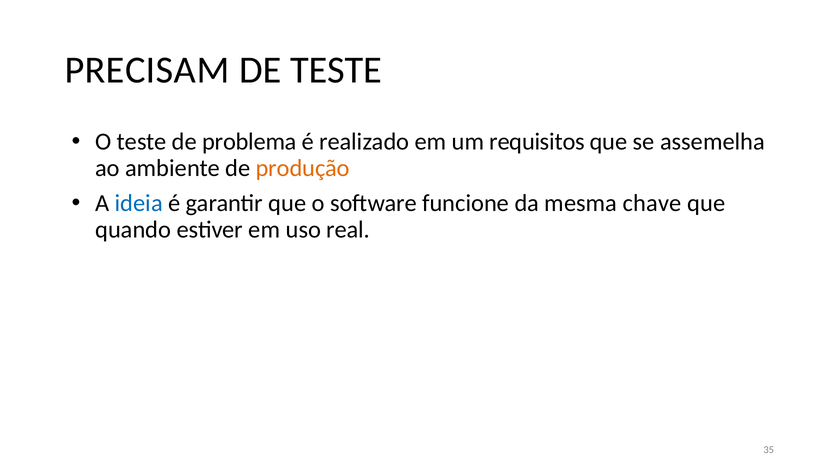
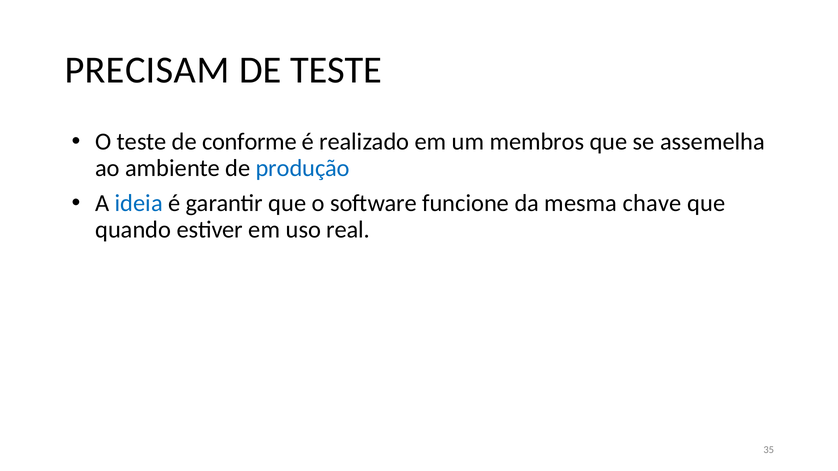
problema: problema -> conforme
requisitos: requisitos -> membros
produção colour: orange -> blue
